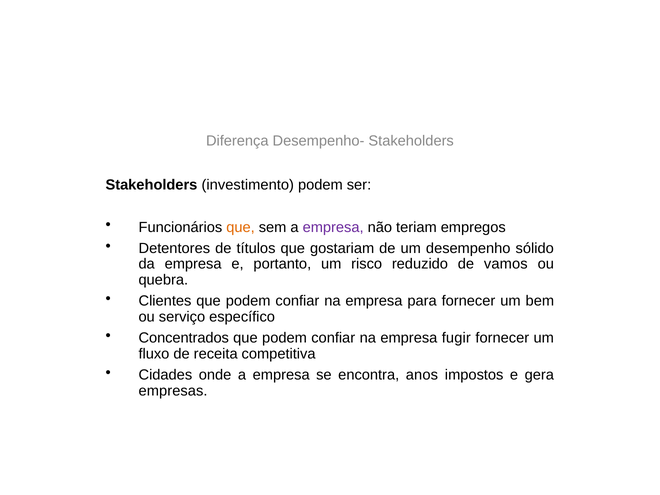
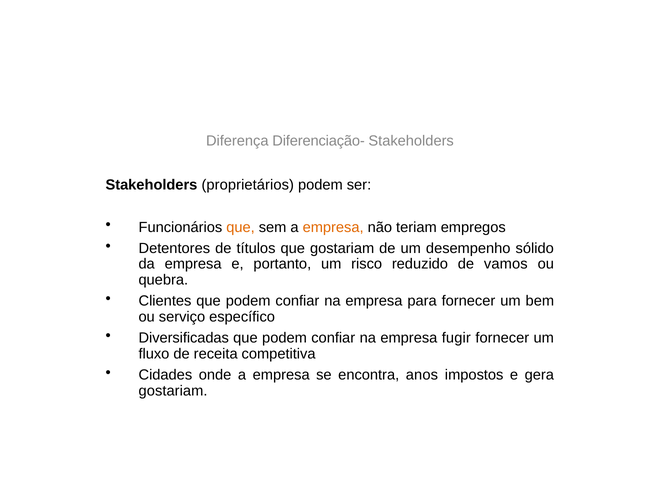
Desempenho-: Desempenho- -> Diferenciação-
investimento: investimento -> proprietários
empresa at (333, 227) colour: purple -> orange
Concentrados: Concentrados -> Diversificadas
empresas at (173, 391): empresas -> gostariam
